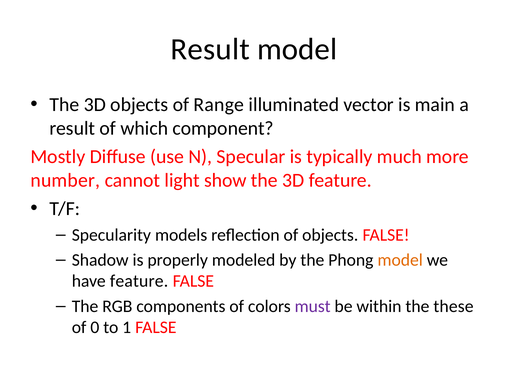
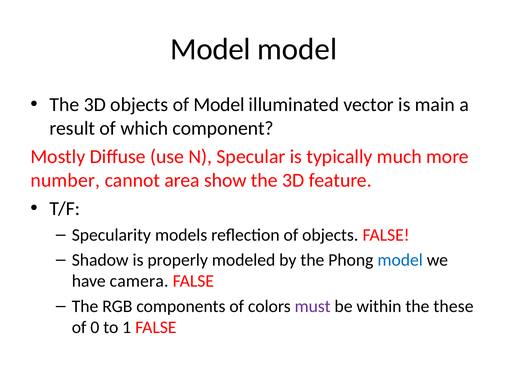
Result at (210, 49): Result -> Model
of Range: Range -> Model
light: light -> area
model at (400, 260) colour: orange -> blue
have feature: feature -> camera
